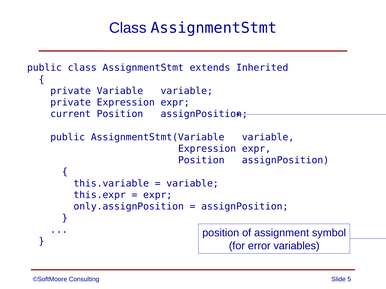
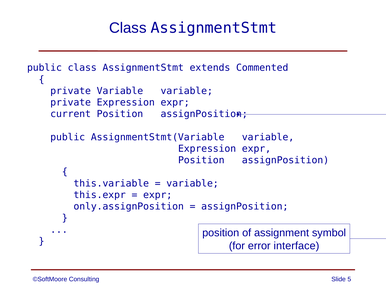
Inherited: Inherited -> Commented
variables: variables -> interface
